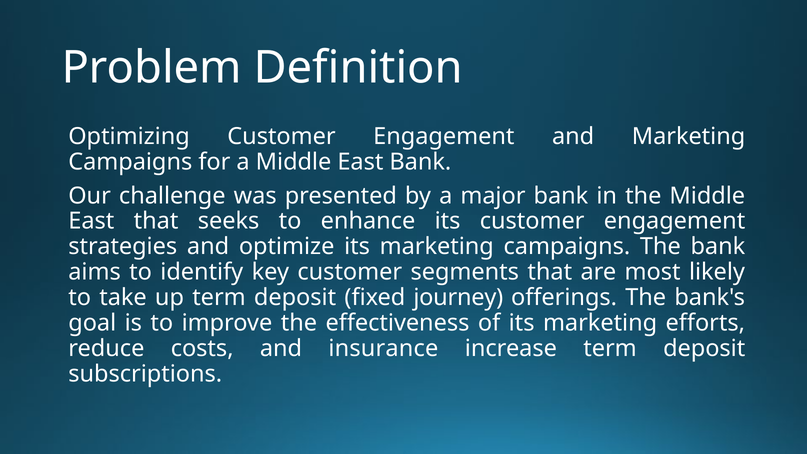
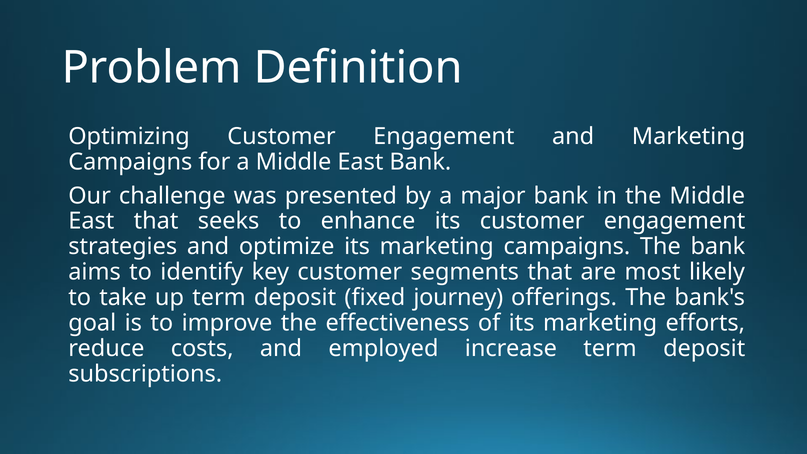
insurance: insurance -> employed
